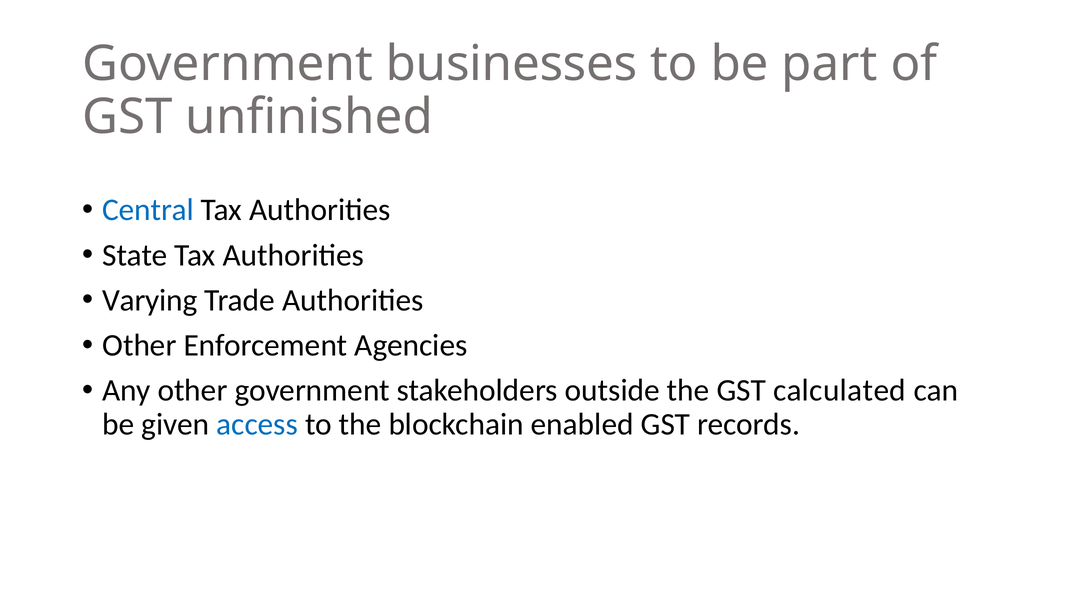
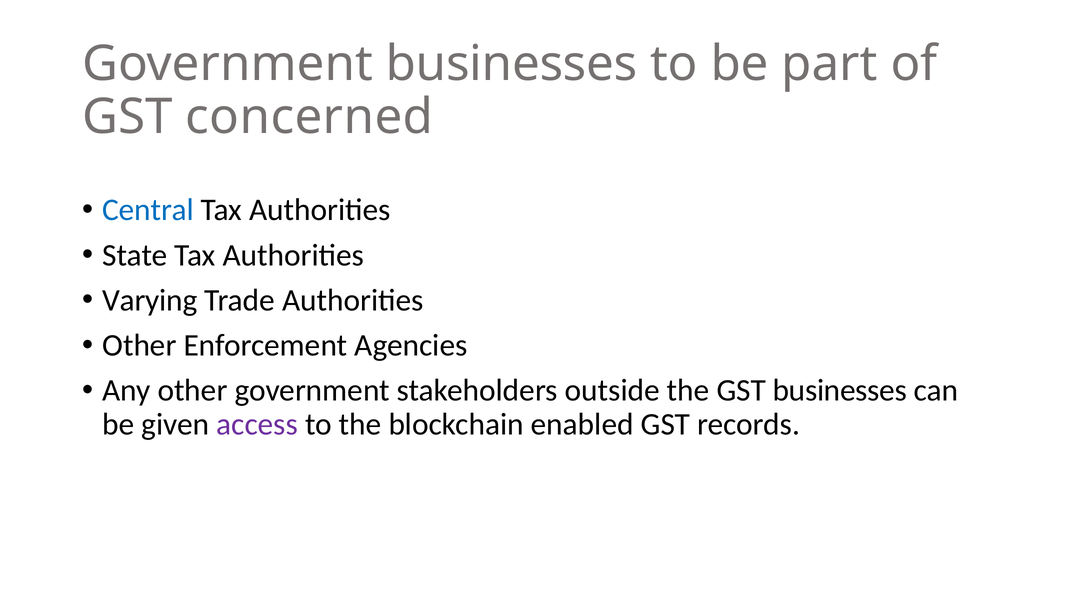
unfinished: unfinished -> concerned
GST calculated: calculated -> businesses
access colour: blue -> purple
